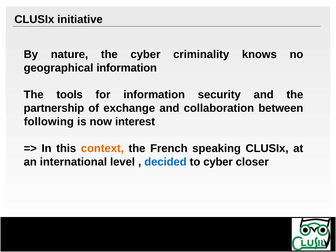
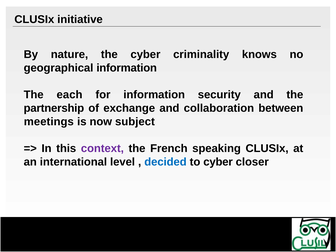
tools: tools -> each
following: following -> meetings
interest: interest -> subject
context colour: orange -> purple
